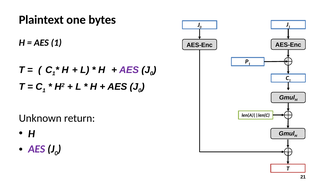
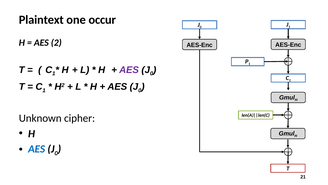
bytes: bytes -> occur
AES 1: 1 -> 2
return: return -> cipher
AES at (37, 149) colour: purple -> blue
